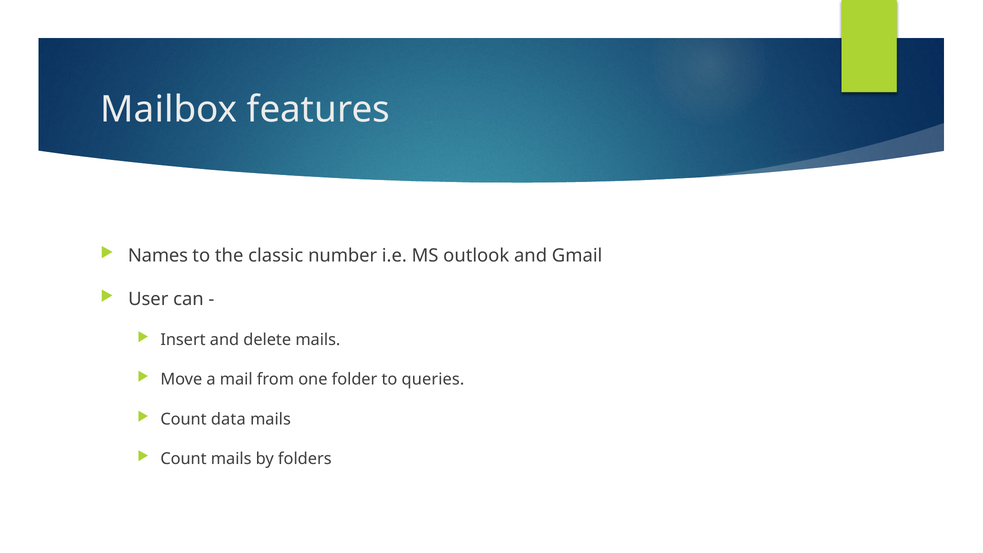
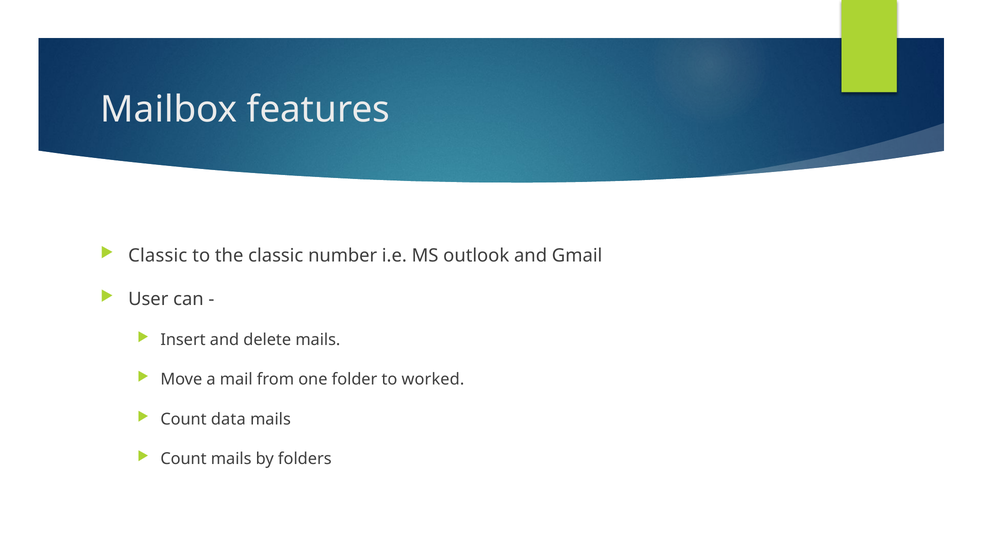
Names at (158, 256): Names -> Classic
queries: queries -> worked
